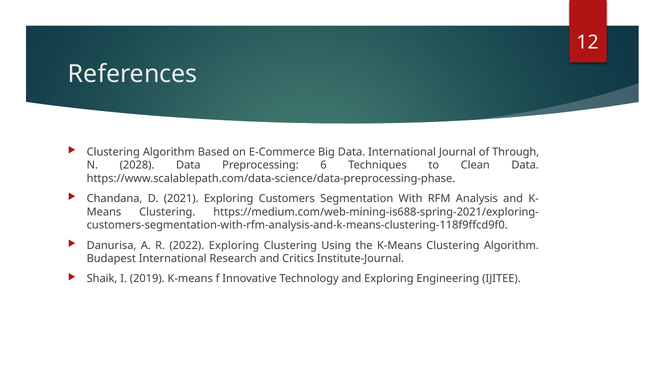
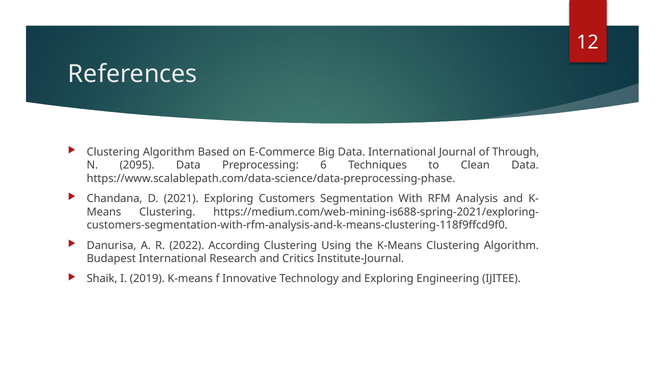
2028: 2028 -> 2095
2022 Exploring: Exploring -> According
